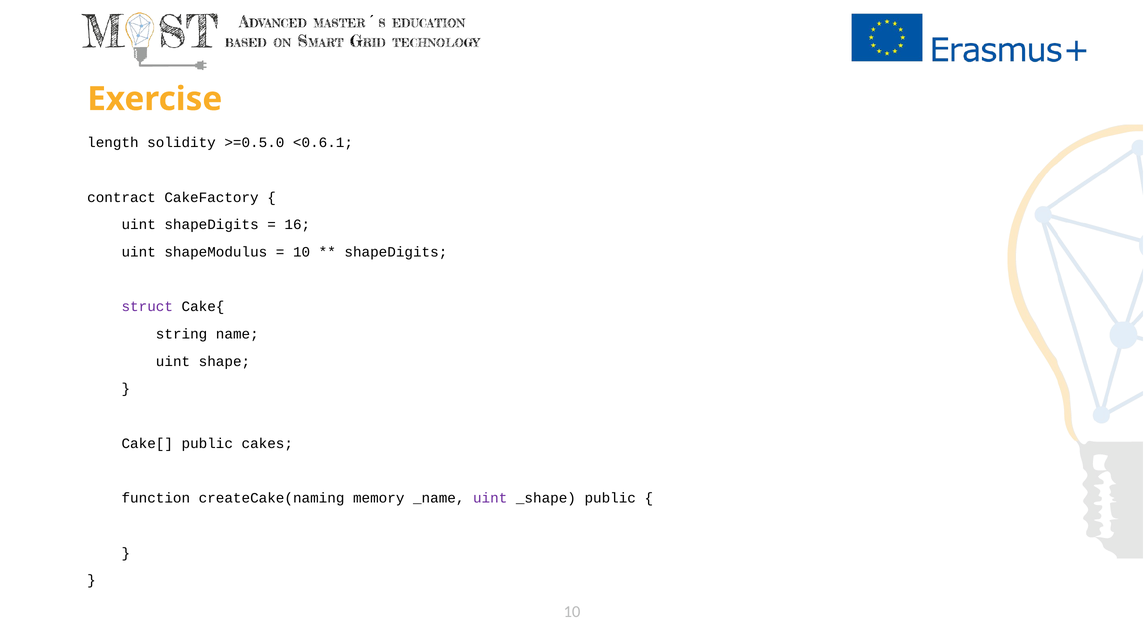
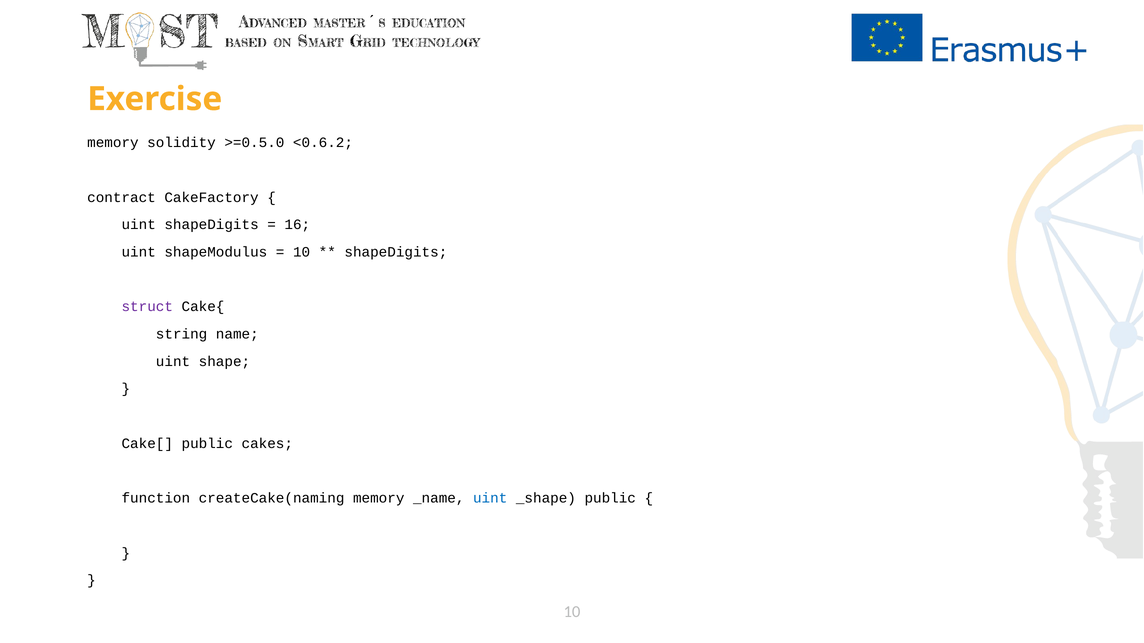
length at (113, 143): length -> memory
<0.6.1: <0.6.1 -> <0.6.2
uint at (490, 498) colour: purple -> blue
